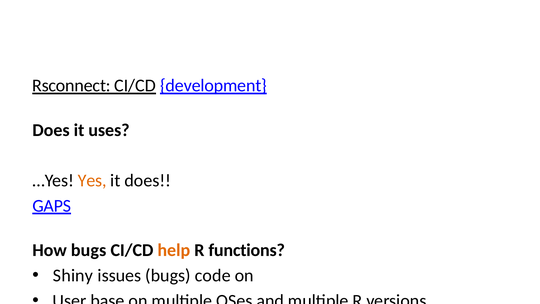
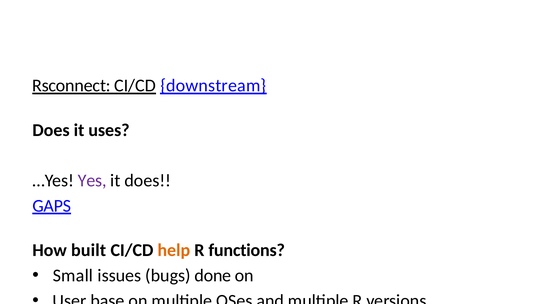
development: development -> downstream
Yes colour: orange -> purple
How bugs: bugs -> built
Shiny: Shiny -> Small
bugs code: code -> done
